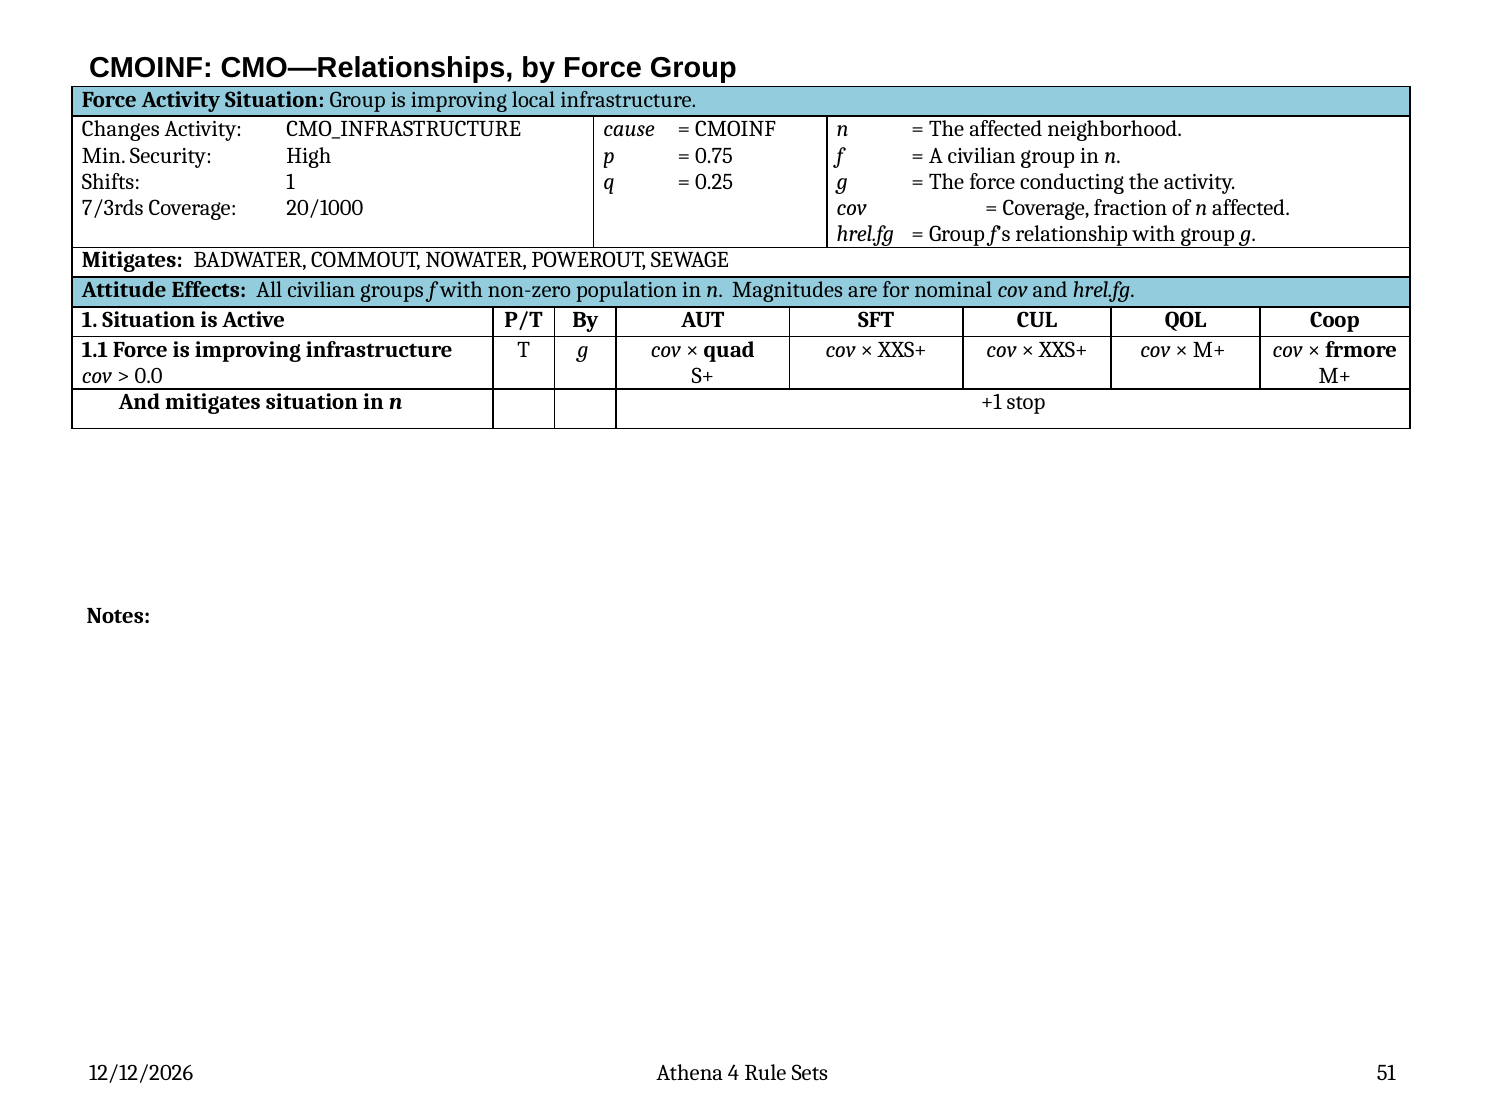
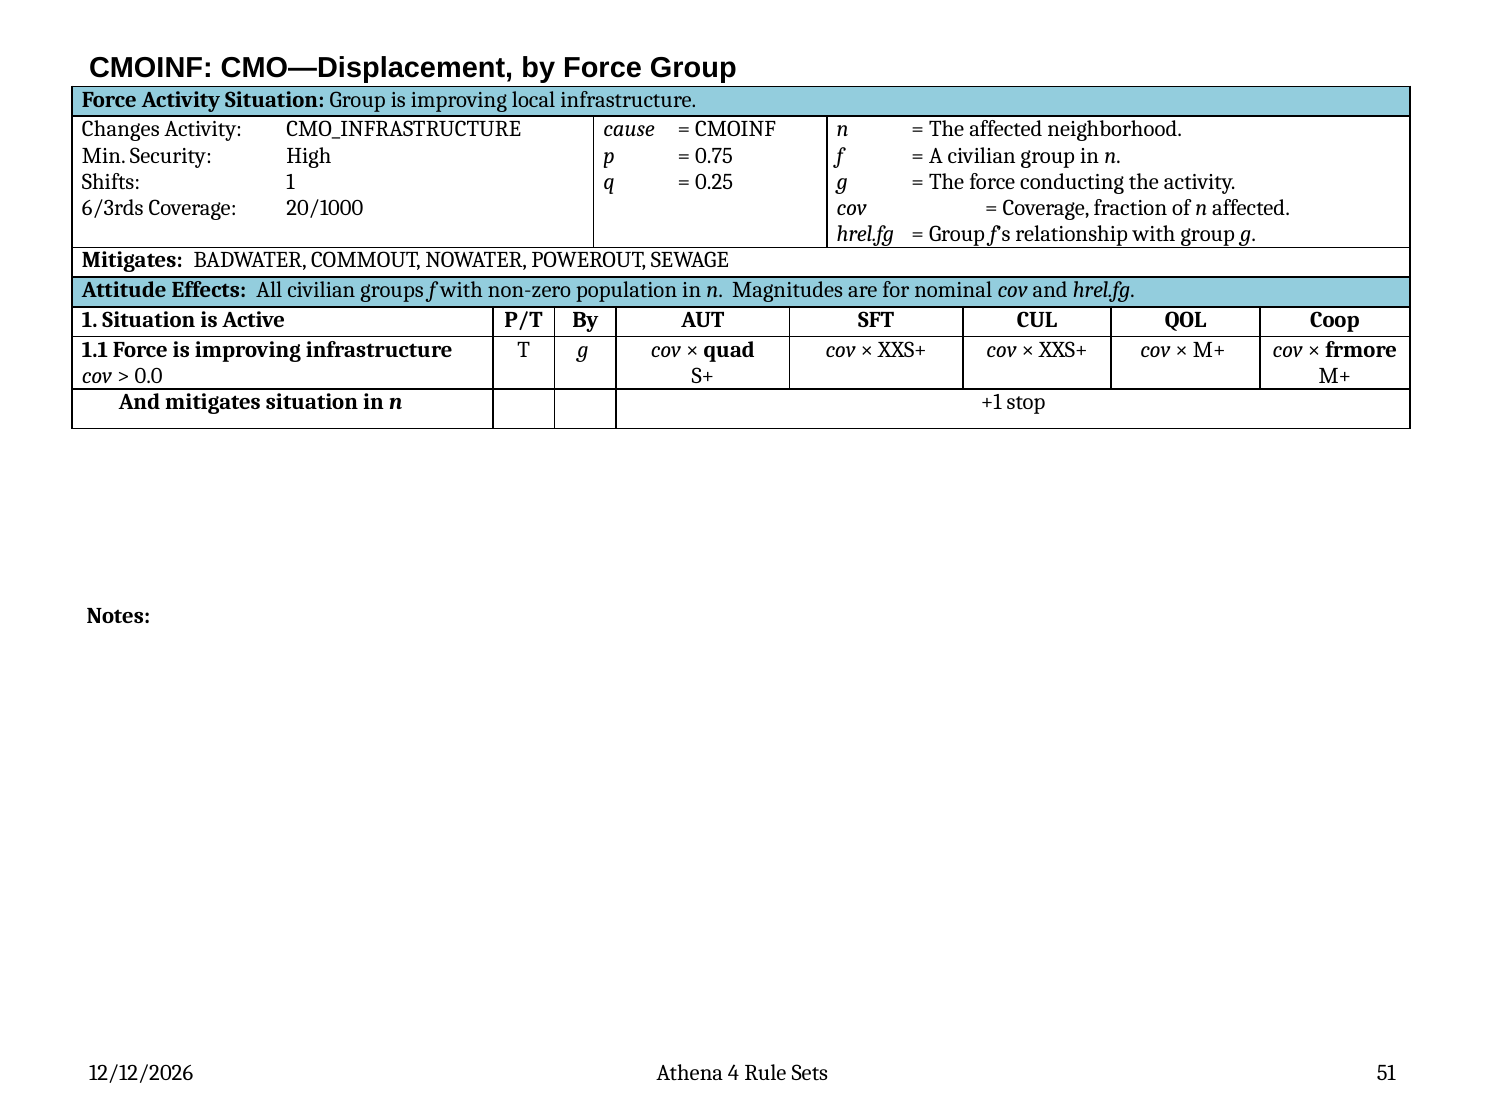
CMO—Relationships: CMO—Relationships -> CMO—Displacement
7/3rds: 7/3rds -> 6/3rds
